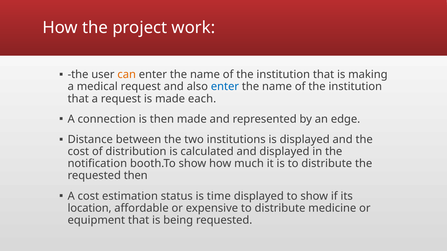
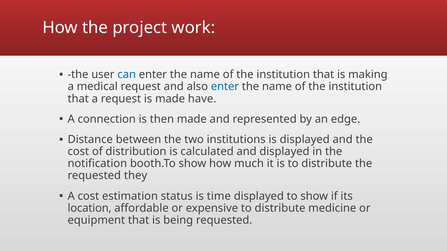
can colour: orange -> blue
each: each -> have
requested then: then -> they
